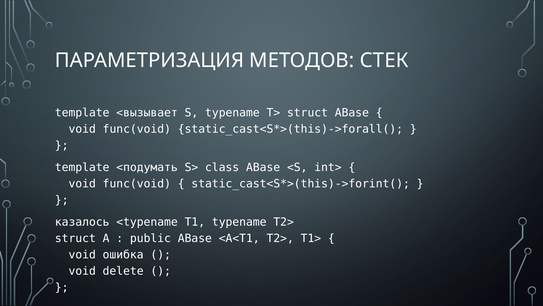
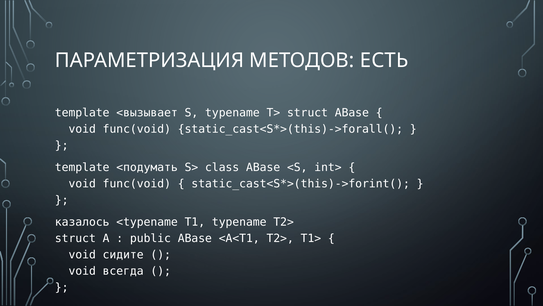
СТЕК: СТЕК -> ЕСТЬ
ошибка: ошибка -> сидите
delete: delete -> всегда
